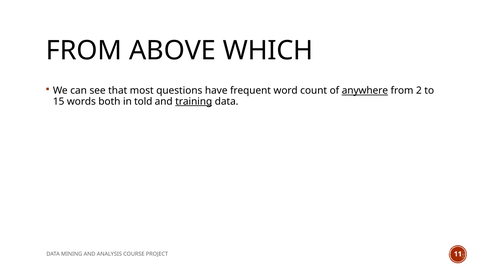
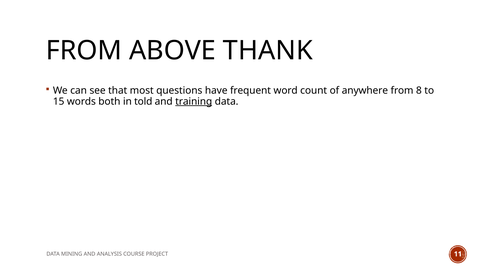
WHICH: WHICH -> THANK
anywhere underline: present -> none
2: 2 -> 8
